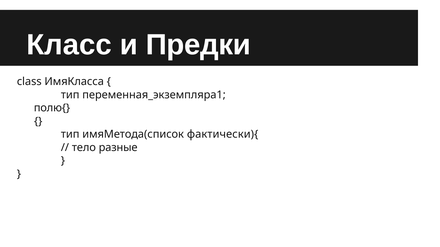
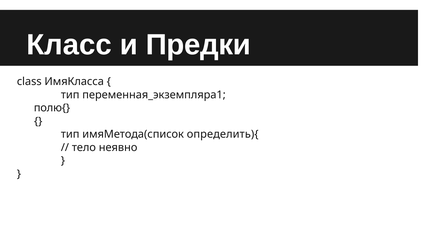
фактически){: фактически){ -> определить){
разные: разные -> неявно
